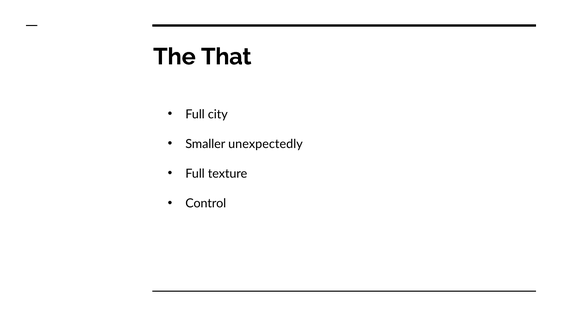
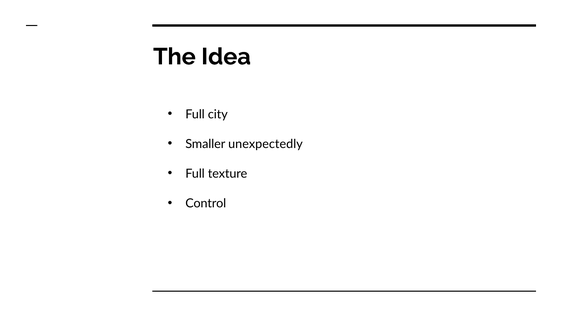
That: That -> Idea
